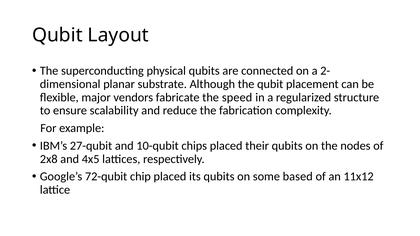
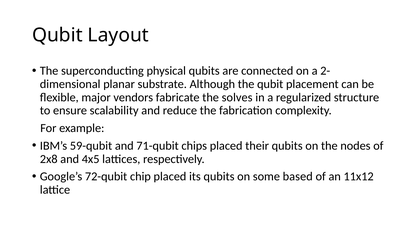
speed: speed -> solves
27-qubit: 27-qubit -> 59-qubit
10-qubit: 10-qubit -> 71-qubit
